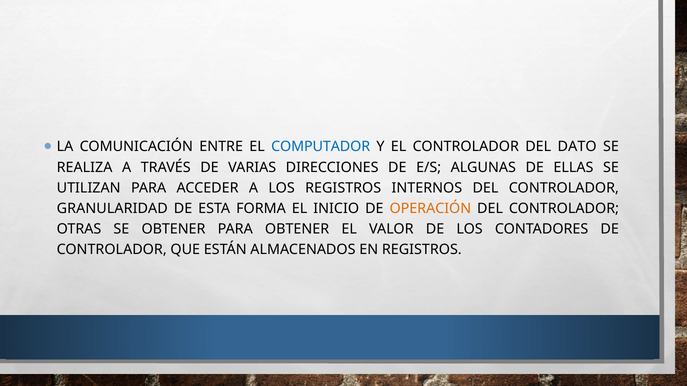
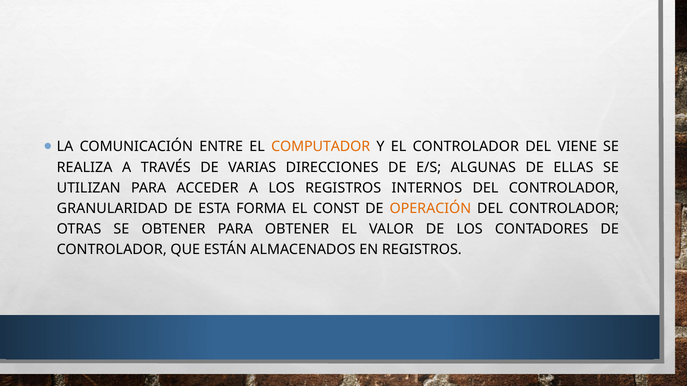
COMPUTADOR colour: blue -> orange
DATO: DATO -> VIENE
INICIO: INICIO -> CONST
